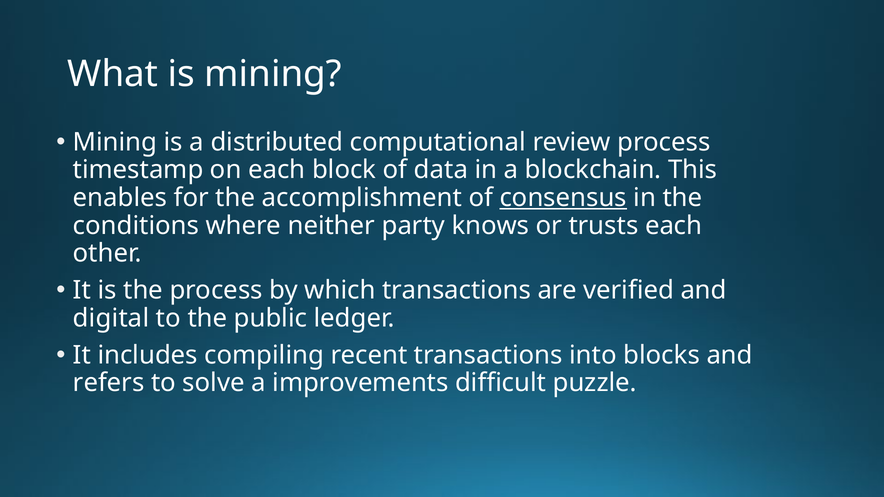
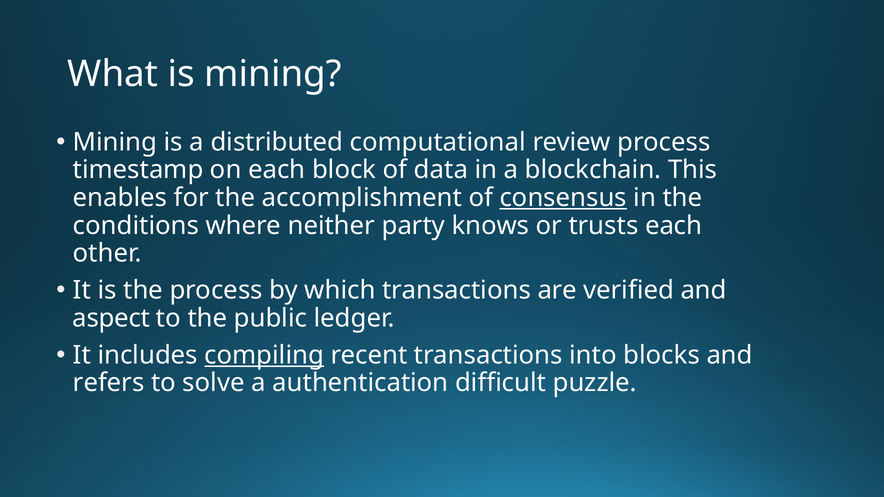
digital: digital -> aspect
compiling underline: none -> present
improvements: improvements -> authentication
